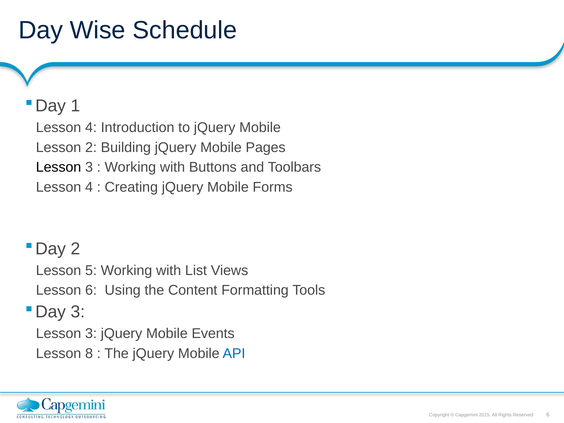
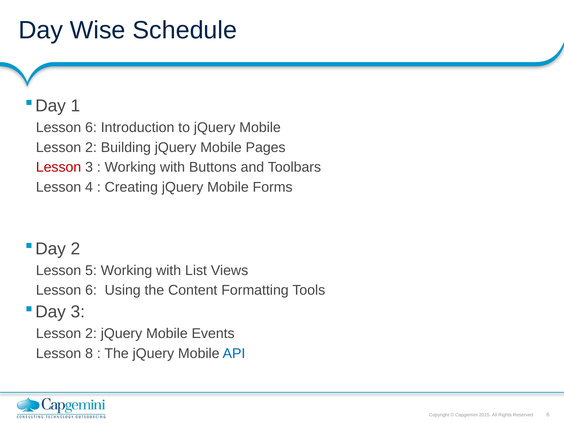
4 at (91, 127): 4 -> 6
Lesson at (59, 167) colour: black -> red
3 at (91, 334): 3 -> 2
